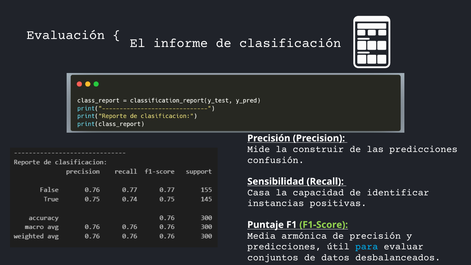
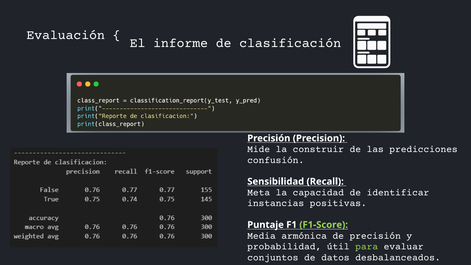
Casa: Casa -> Meta
predicciones at (284, 246): predicciones -> probabilidad
para colour: light blue -> light green
